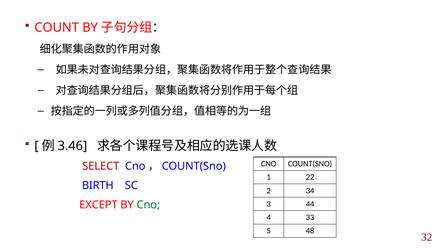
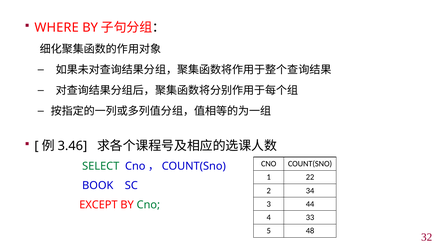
COUNT: COUNT -> WHERE
SELECT colour: red -> green
BIRTH: BIRTH -> BOOK
